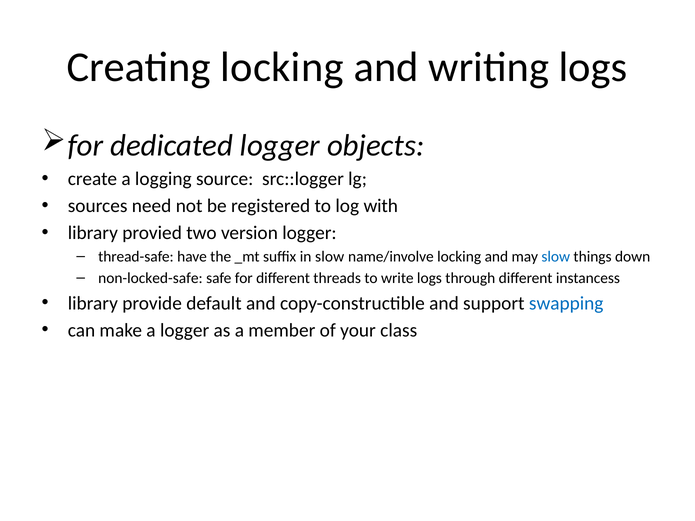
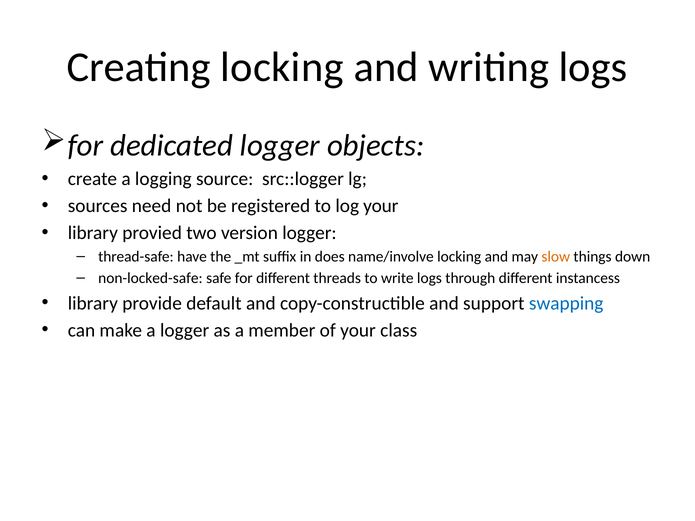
log with: with -> your
in slow: slow -> does
slow at (556, 257) colour: blue -> orange
